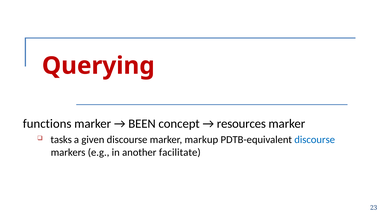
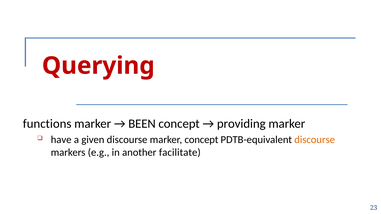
resources: resources -> providing
tasks: tasks -> have
marker markup: markup -> concept
discourse at (315, 140) colour: blue -> orange
